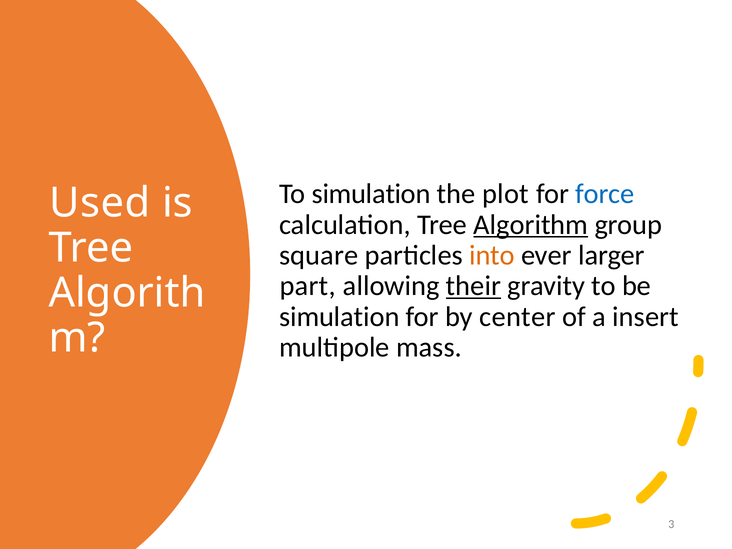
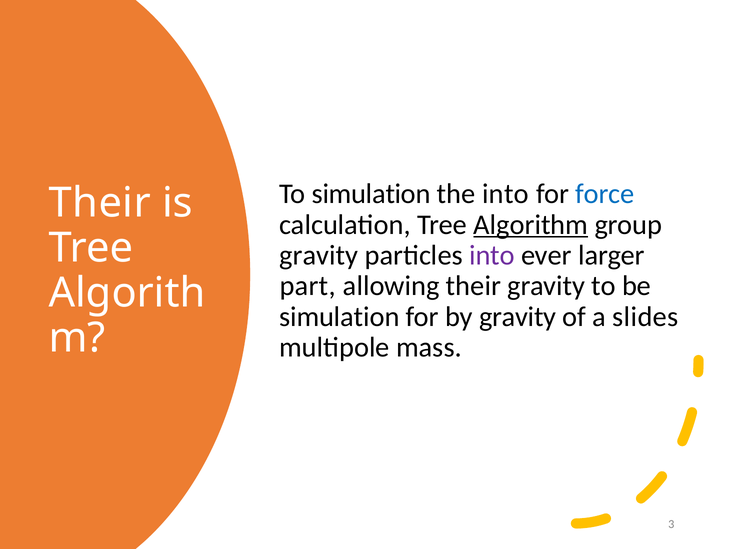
the plot: plot -> into
Used at (100, 203): Used -> Their
square at (319, 255): square -> gravity
into at (492, 255) colour: orange -> purple
their at (473, 286) underline: present -> none
by center: center -> gravity
insert: insert -> slides
